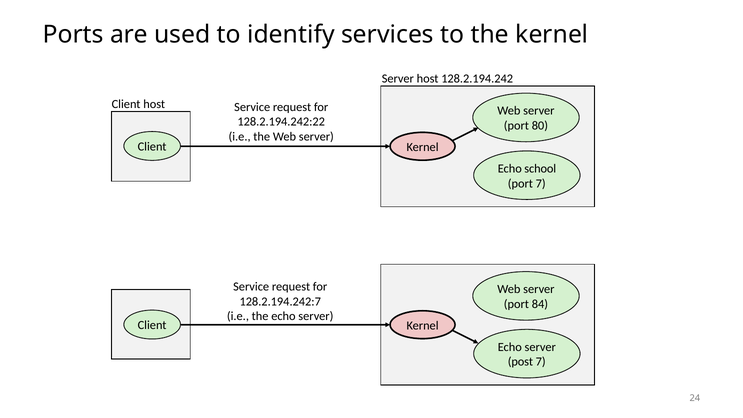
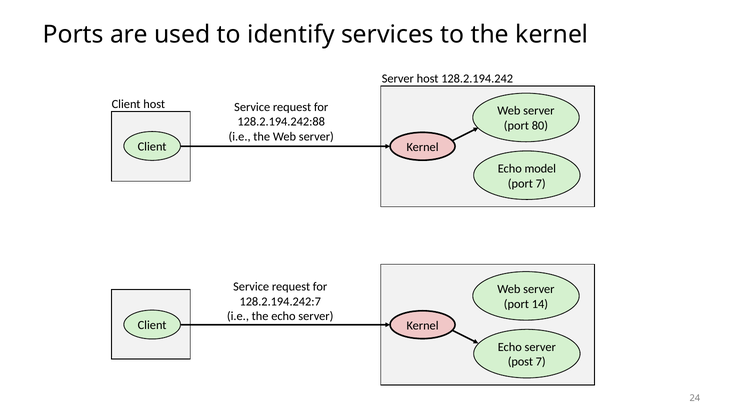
128.2.194.242:22: 128.2.194.242:22 -> 128.2.194.242:88
school: school -> model
84: 84 -> 14
